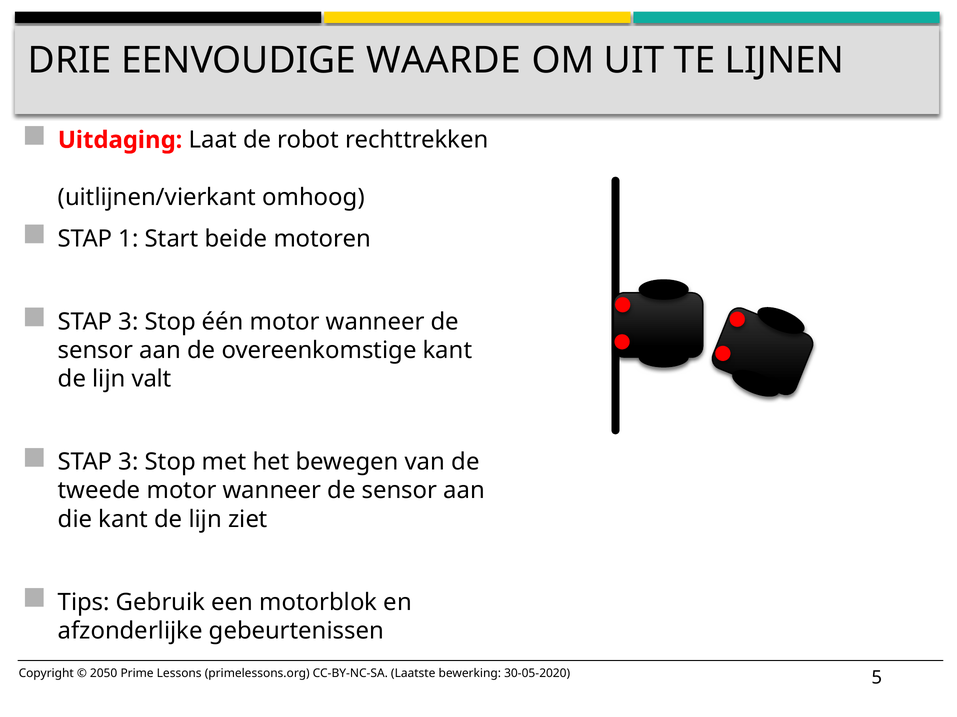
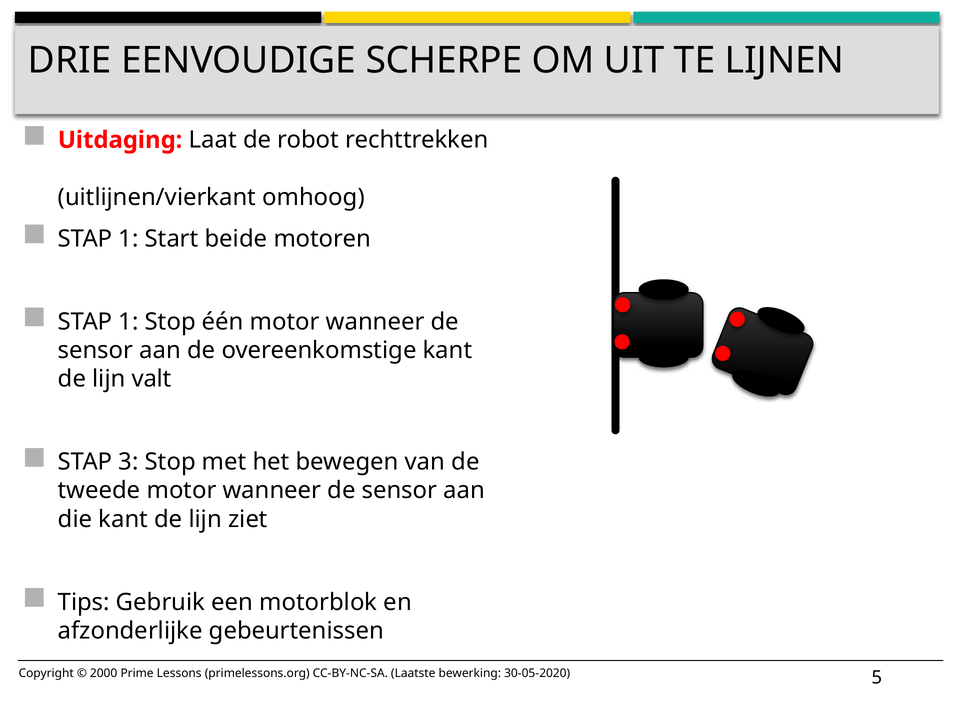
WAARDE: WAARDE -> SCHERPE
3 at (128, 322): 3 -> 1
2050: 2050 -> 2000
